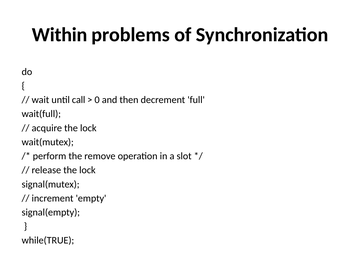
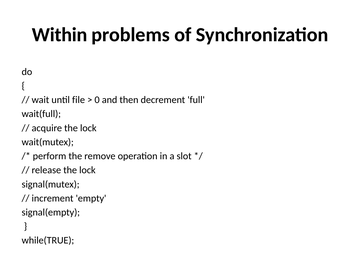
call: call -> file
